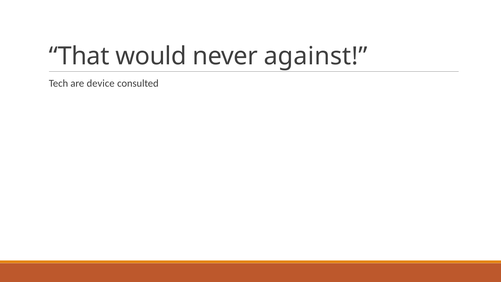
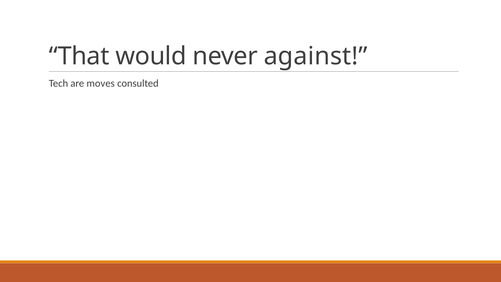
device: device -> moves
